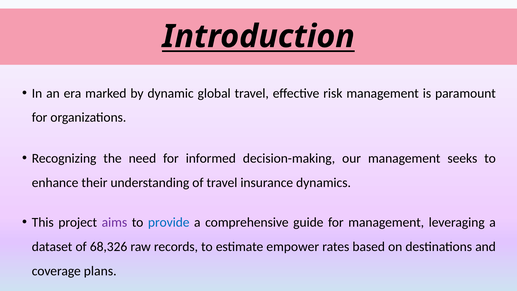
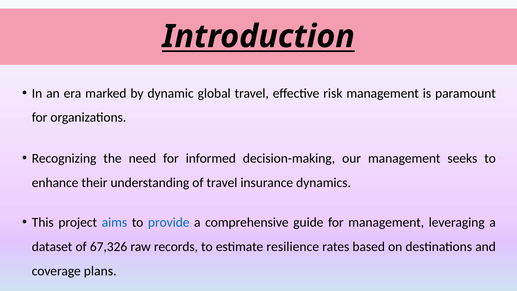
aims colour: purple -> blue
68,326: 68,326 -> 67,326
empower: empower -> resilience
